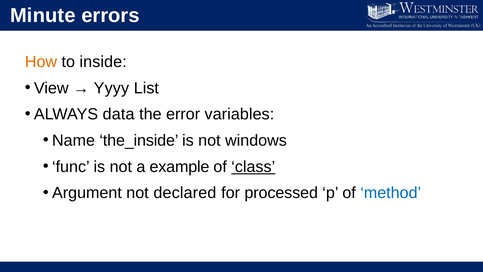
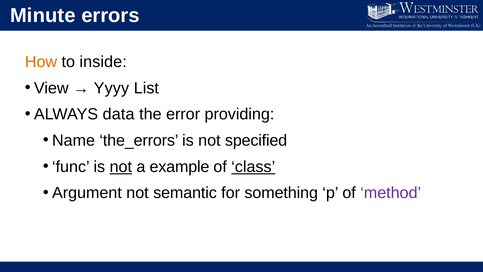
variables: variables -> providing
the_inside: the_inside -> the_errors
windows: windows -> specified
not at (121, 167) underline: none -> present
declared: declared -> semantic
processed: processed -> something
method colour: blue -> purple
